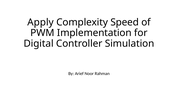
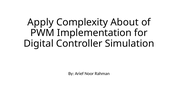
Speed: Speed -> About
